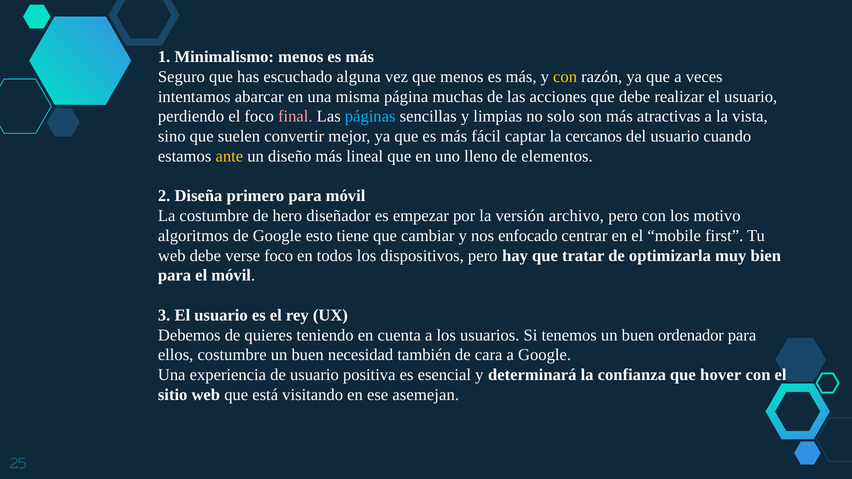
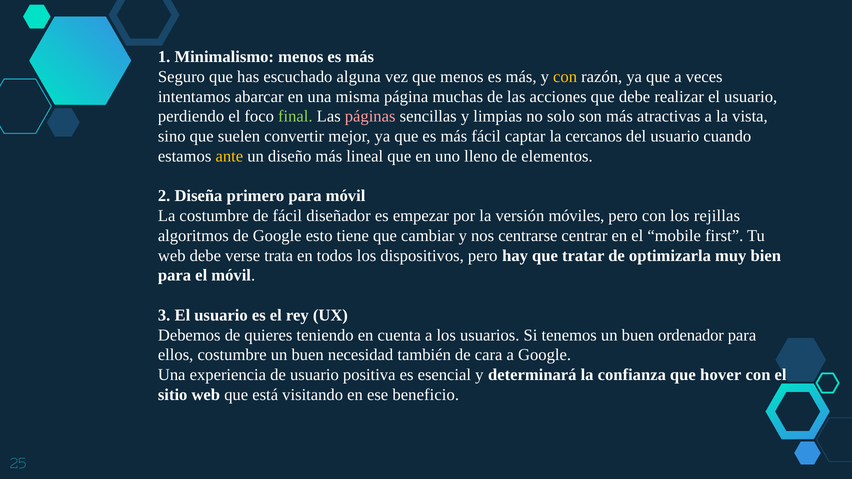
final colour: pink -> light green
páginas colour: light blue -> pink
de hero: hero -> fácil
archivo: archivo -> móviles
motivo: motivo -> rejillas
enfocado: enfocado -> centrarse
verse foco: foco -> trata
asemejan: asemejan -> beneficio
